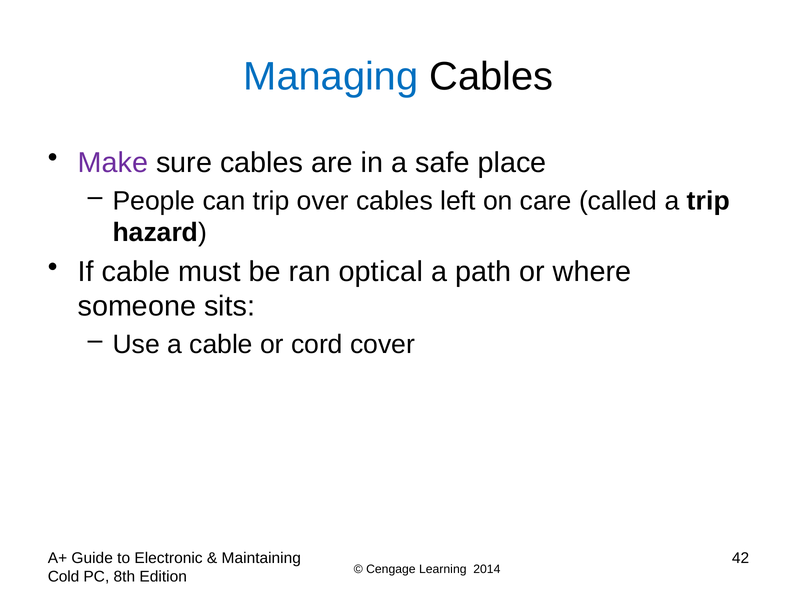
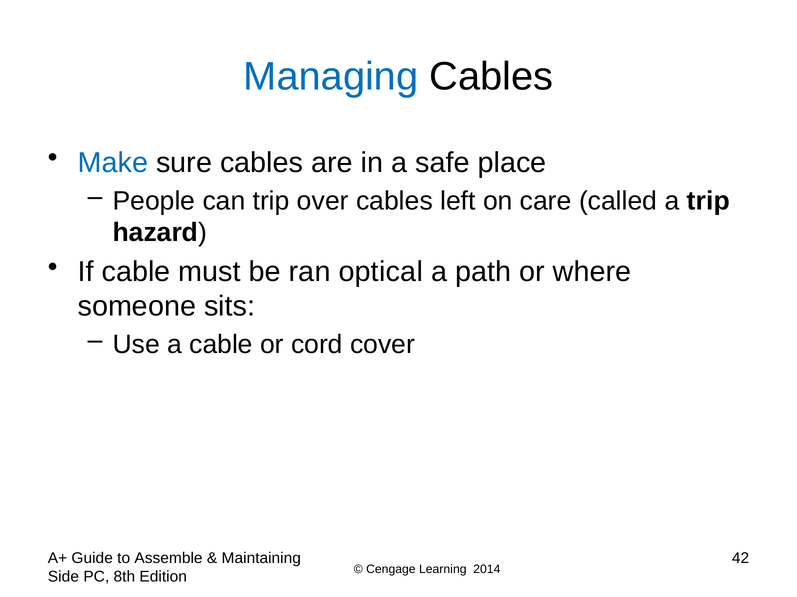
Make colour: purple -> blue
Electronic: Electronic -> Assemble
Cold: Cold -> Side
